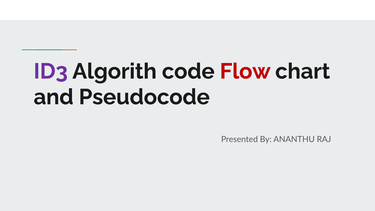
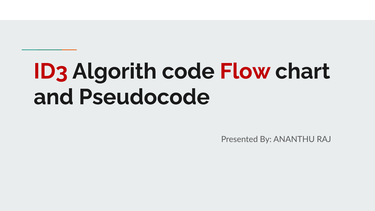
ID3 colour: purple -> red
